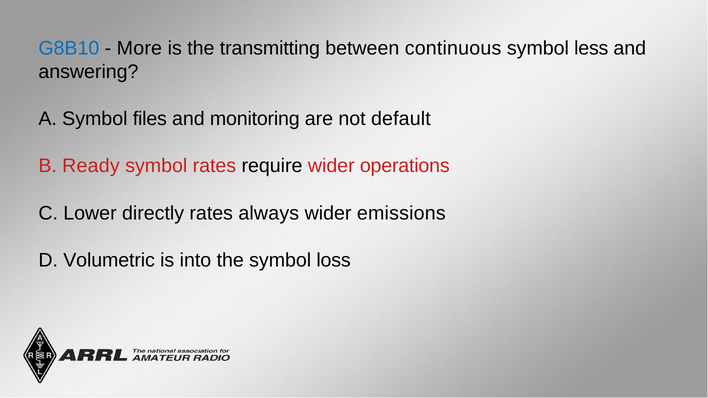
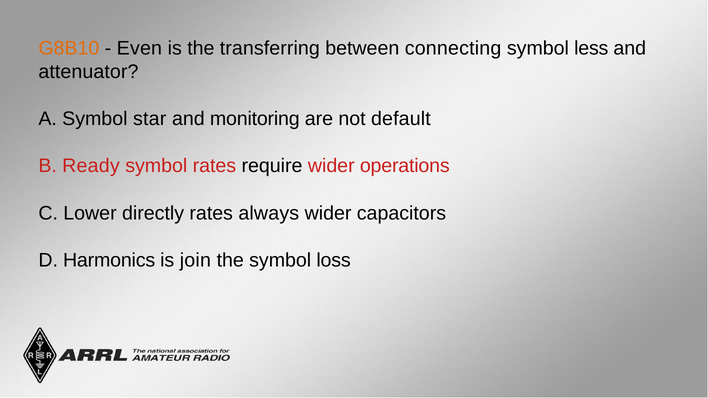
G8B10 colour: blue -> orange
More: More -> Even
transmitting: transmitting -> transferring
continuous: continuous -> connecting
answering: answering -> attenuator
files: files -> star
emissions: emissions -> capacitors
Volumetric: Volumetric -> Harmonics
into: into -> join
